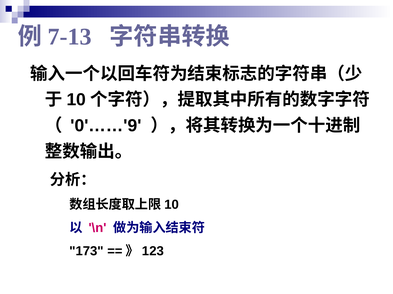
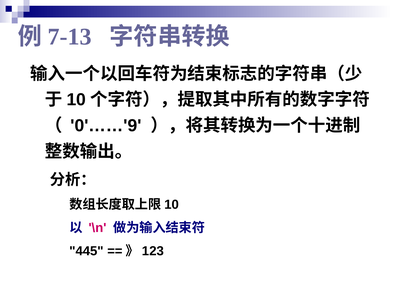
173: 173 -> 445
